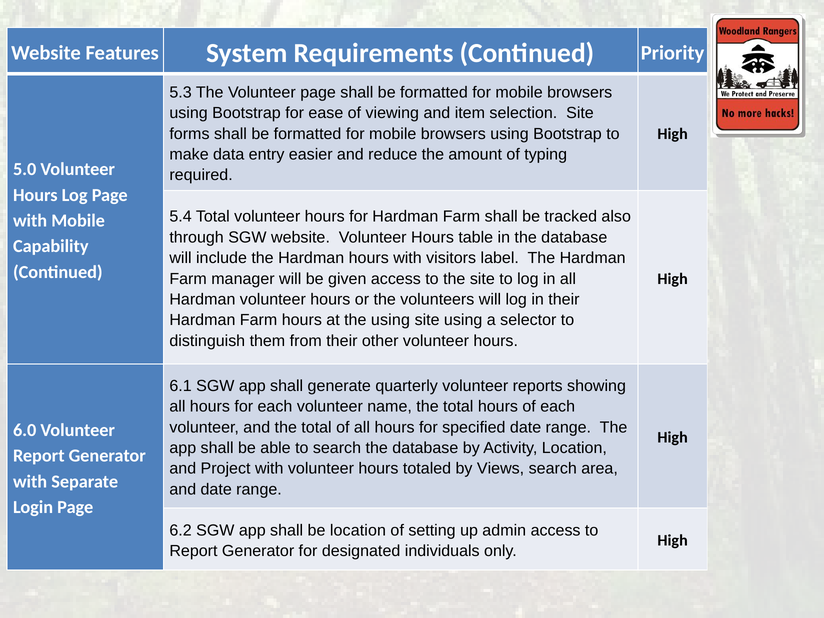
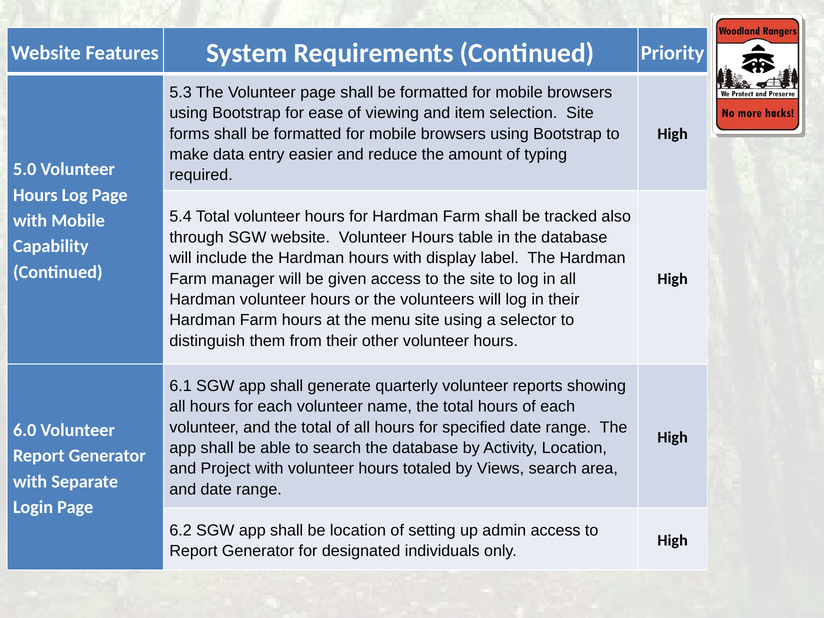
visitors: visitors -> display
the using: using -> menu
